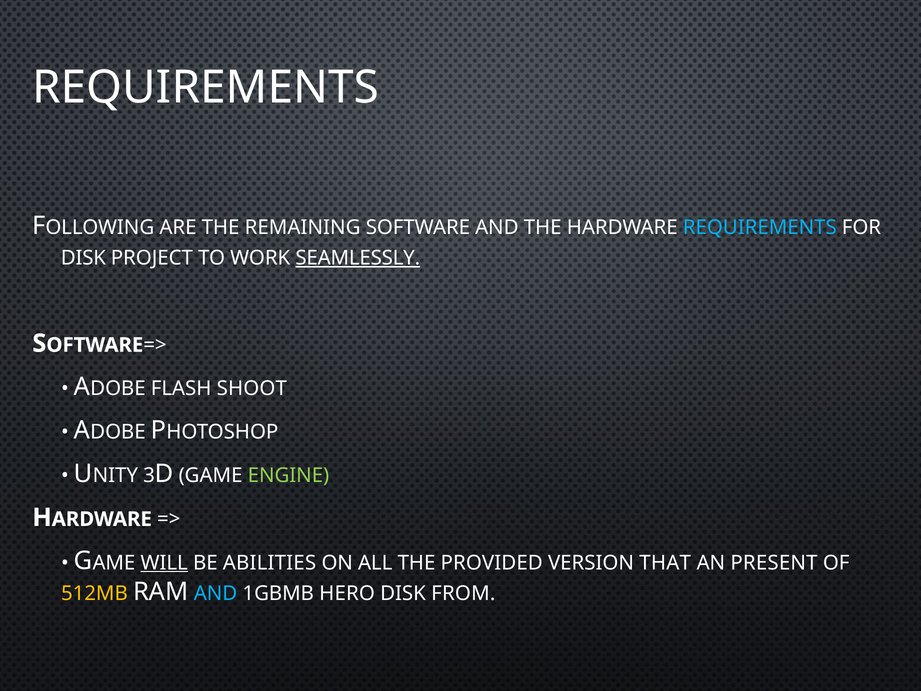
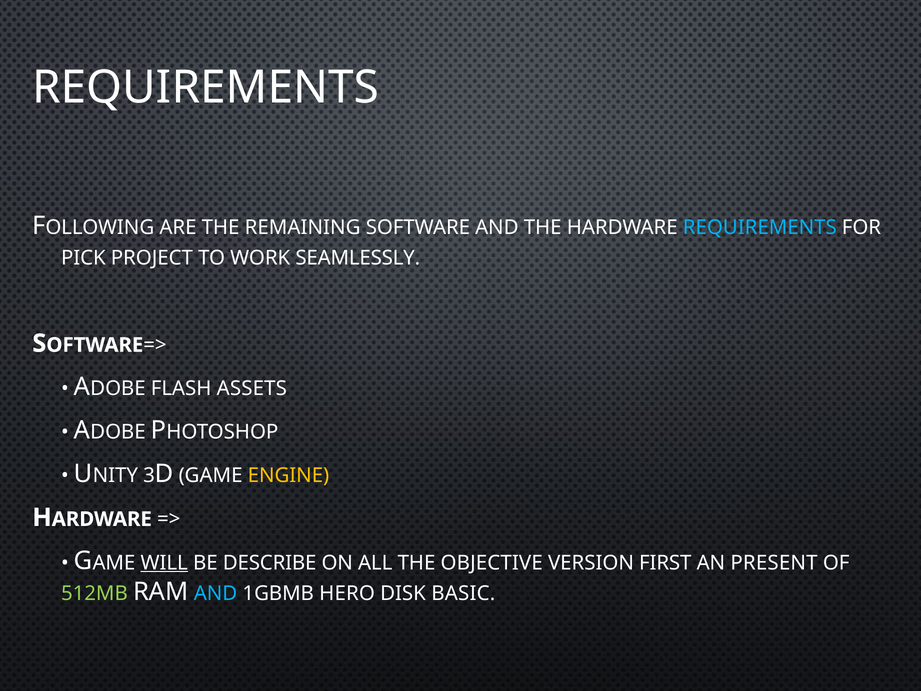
DISK at (83, 258): DISK -> PICK
SEAMLESSLY underline: present -> none
SHOOT: SHOOT -> ASSETS
ENGINE colour: light green -> yellow
ABILITIES: ABILITIES -> DESCRIBE
PROVIDED: PROVIDED -> OBJECTIVE
THAT: THAT -> FIRST
512MB colour: yellow -> light green
FROM: FROM -> BASIC
